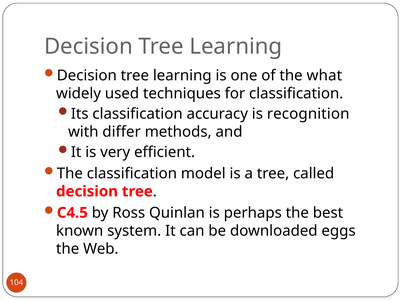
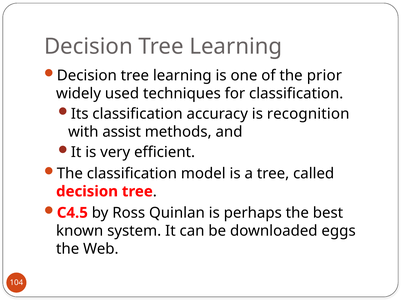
what: what -> prior
differ: differ -> assist
